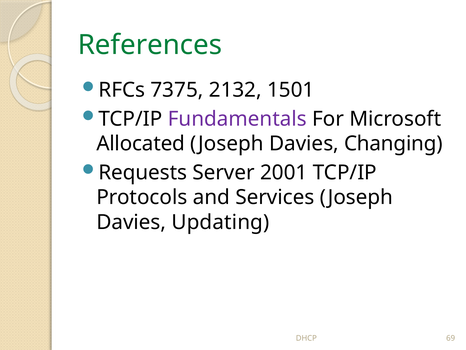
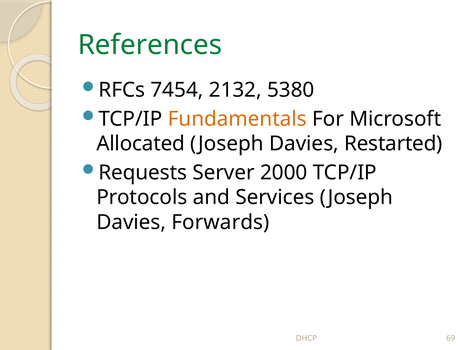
7375: 7375 -> 7454
1501: 1501 -> 5380
Fundamentals colour: purple -> orange
Changing: Changing -> Restarted
2001: 2001 -> 2000
Updating: Updating -> Forwards
